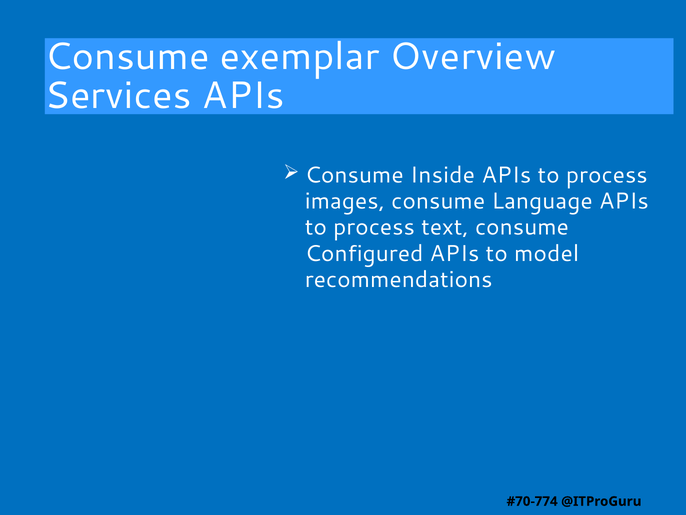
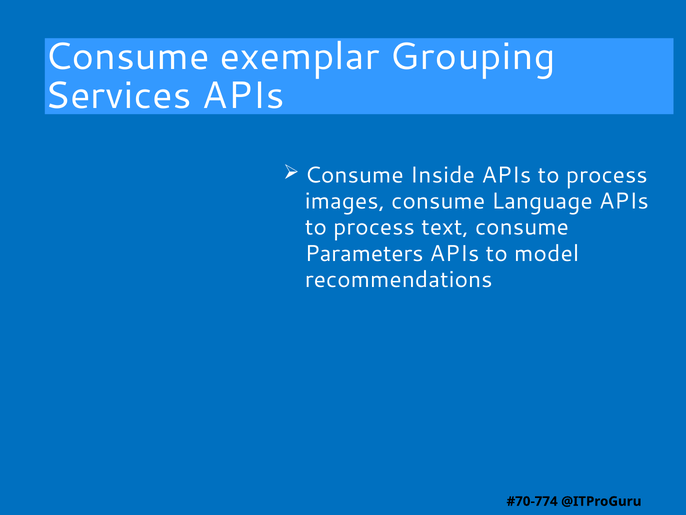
Overview: Overview -> Grouping
Configured: Configured -> Parameters
